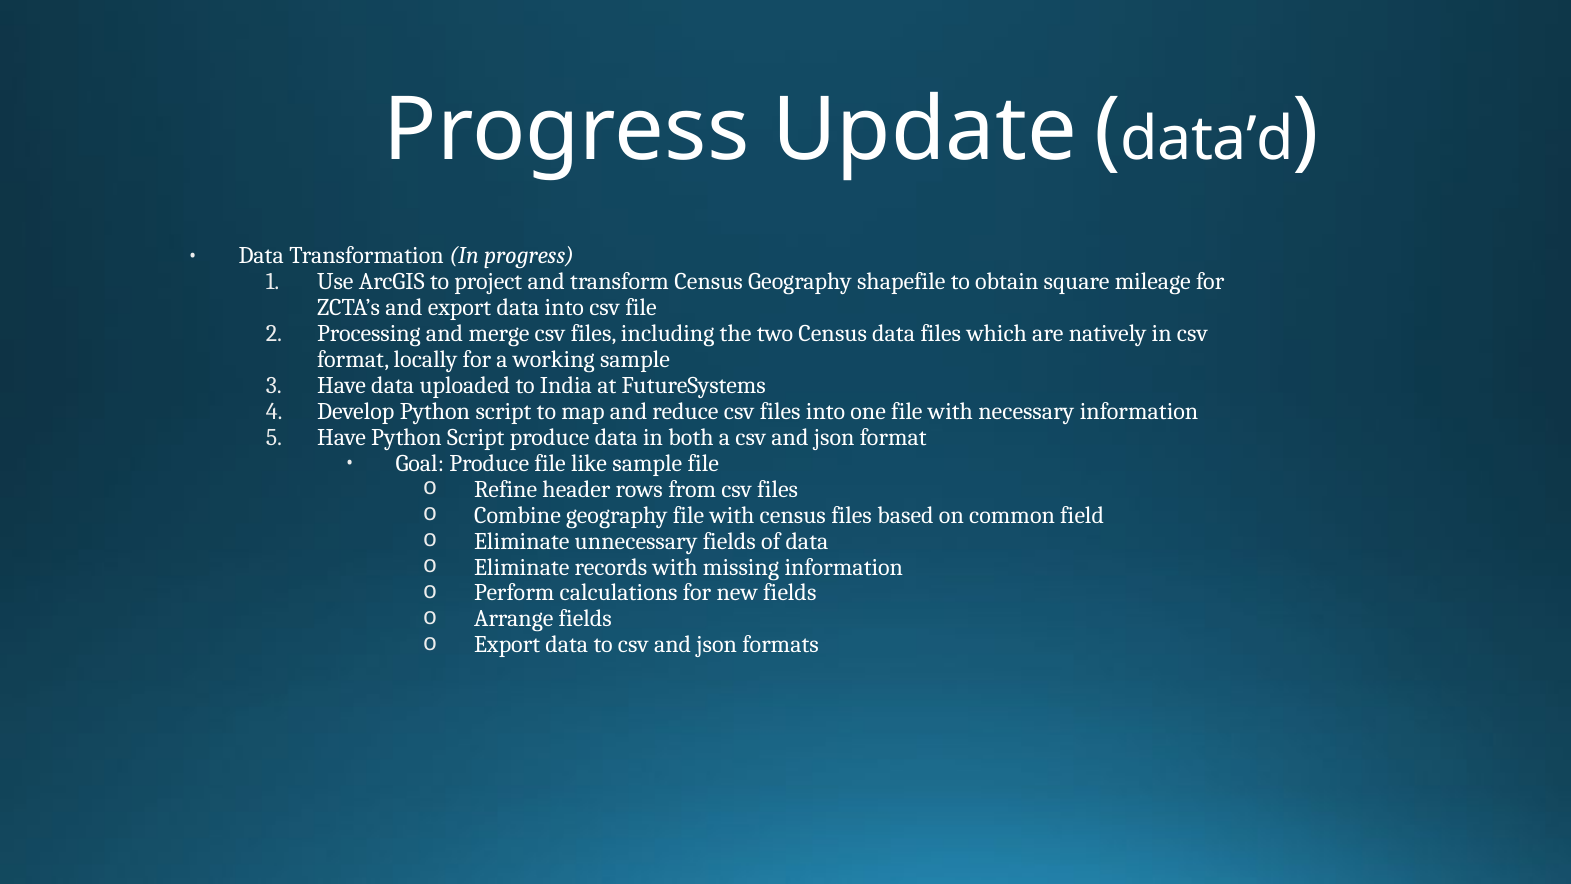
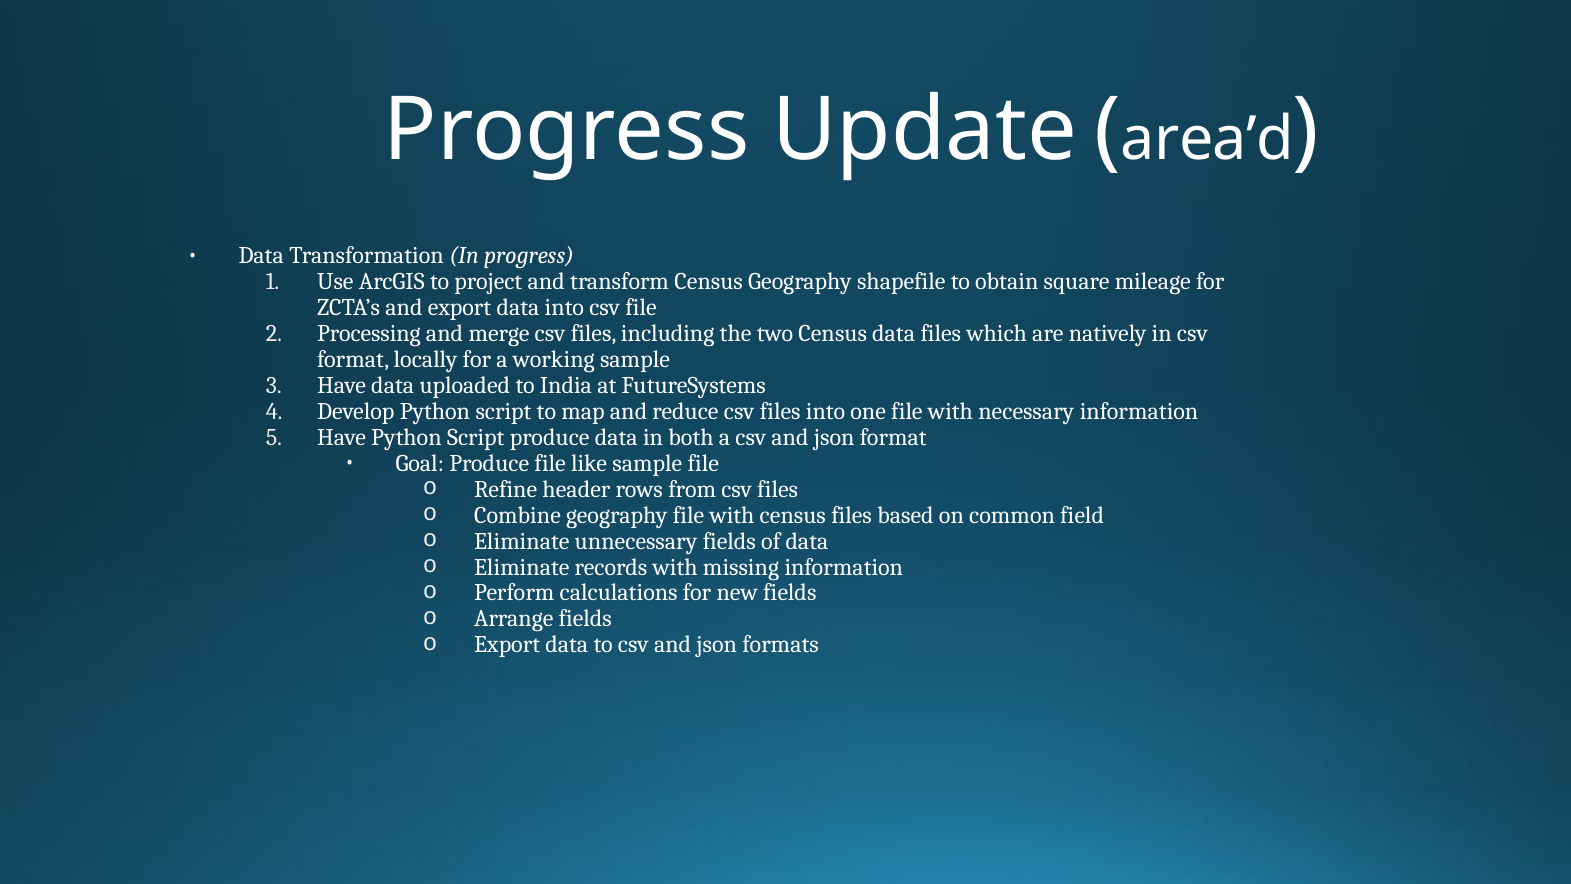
data’d: data’d -> area’d
